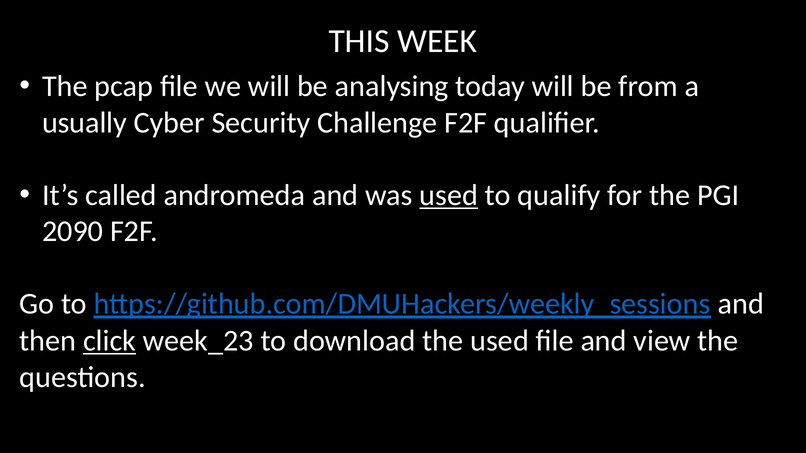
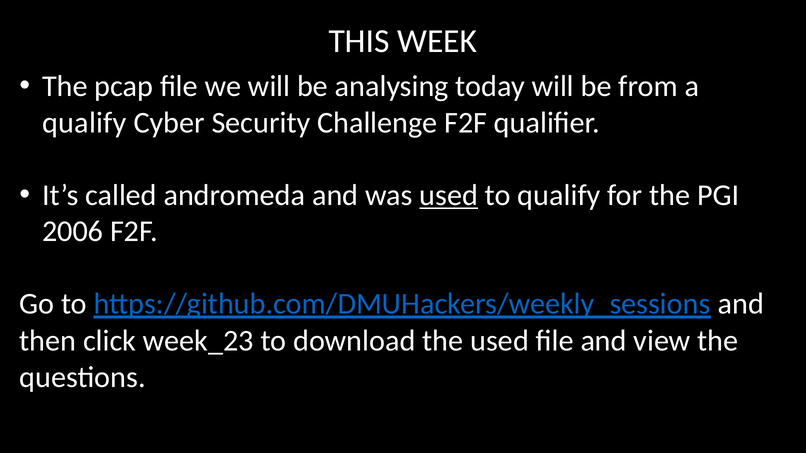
usually at (84, 123): usually -> qualify
2090: 2090 -> 2006
click underline: present -> none
